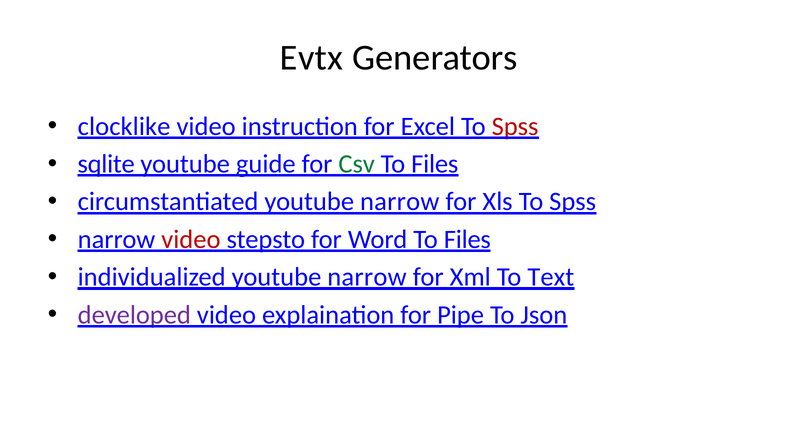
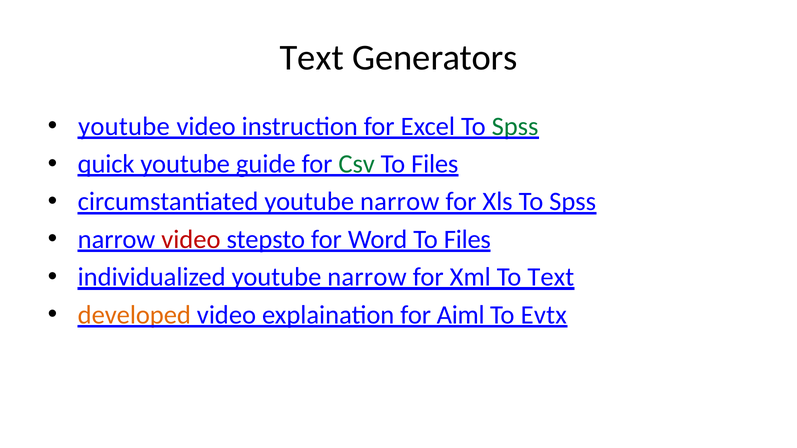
Evtx at (312, 58): Evtx -> Text
clocklike at (124, 126): clocklike -> youtube
Spss at (515, 126) colour: red -> green
sqlite: sqlite -> quick
developed colour: purple -> orange
Pipe: Pipe -> Aiml
Json: Json -> Evtx
